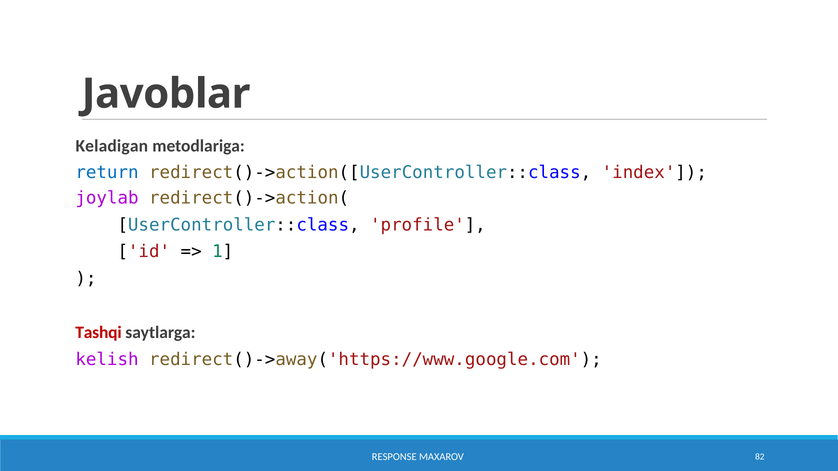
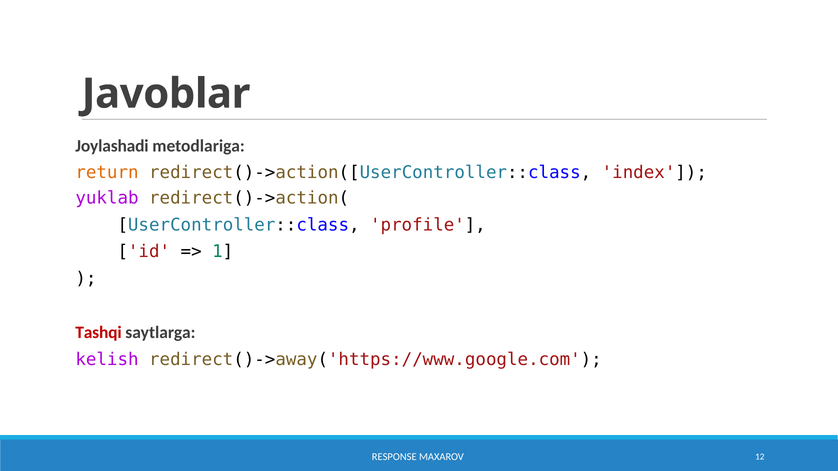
Keladigan: Keladigan -> Joylashadi
return colour: blue -> orange
joylab: joylab -> yuklab
82: 82 -> 12
